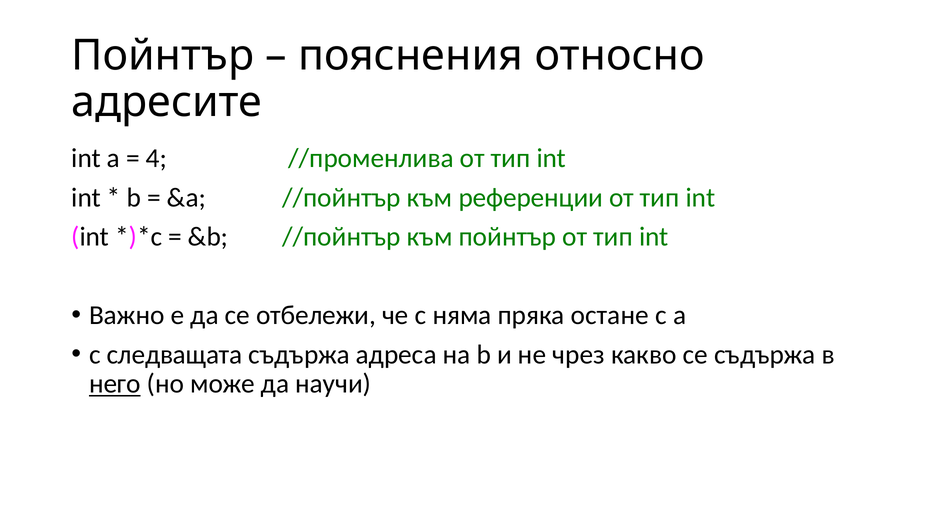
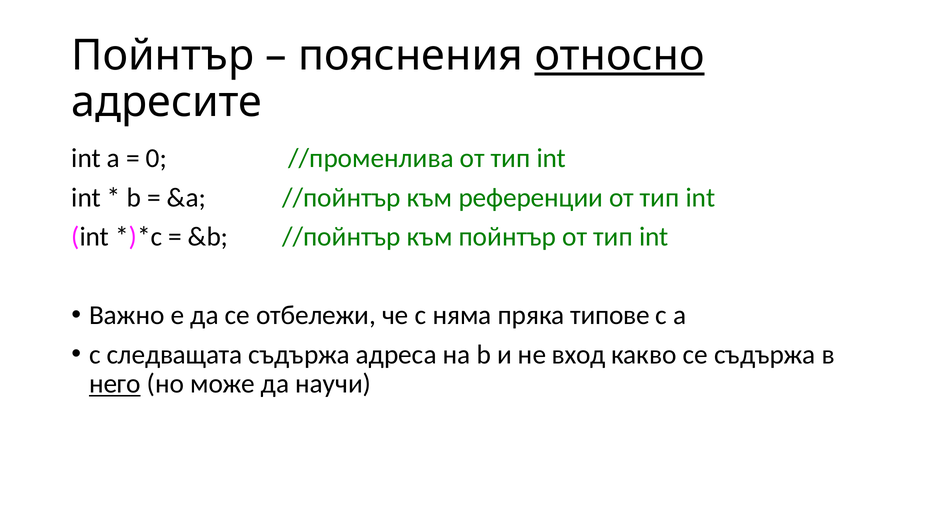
относно underline: none -> present
4: 4 -> 0
остане: остане -> типове
чрез: чрез -> вход
